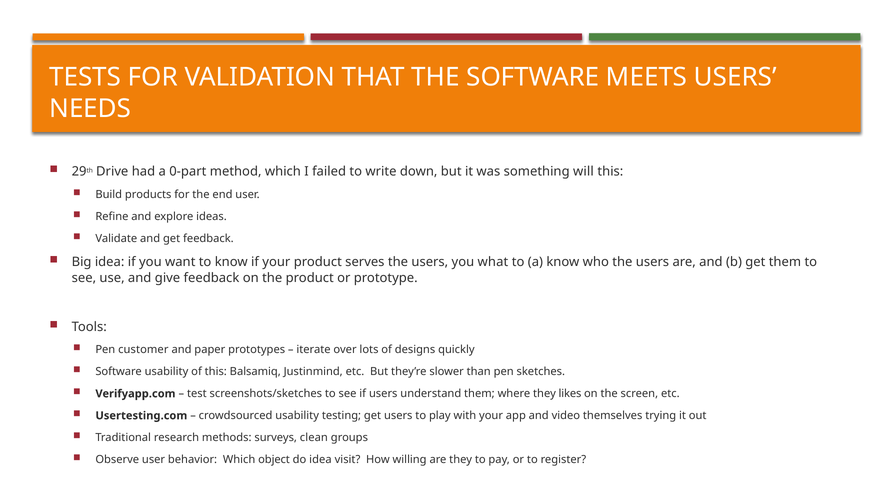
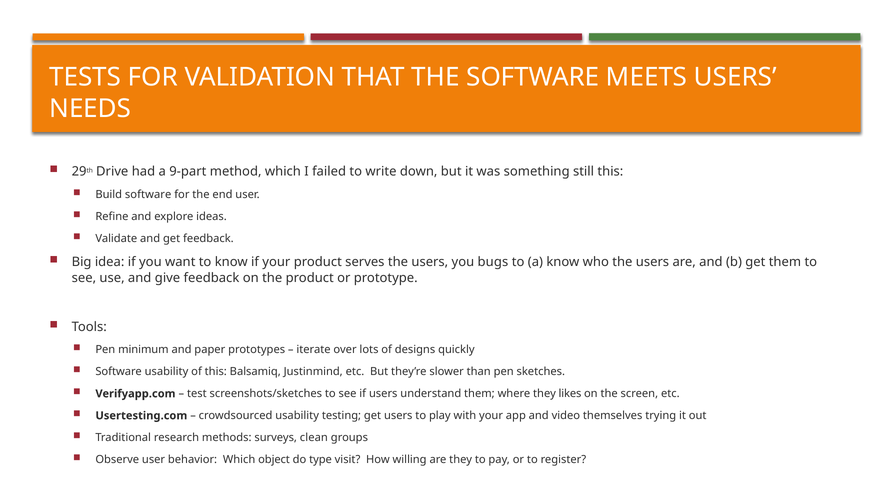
0-part: 0-part -> 9-part
will: will -> still
Build products: products -> software
what: what -> bugs
customer: customer -> minimum
do idea: idea -> type
